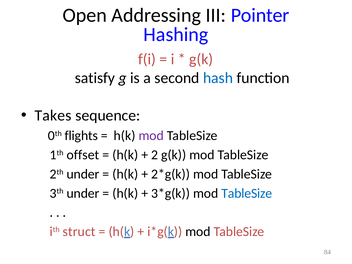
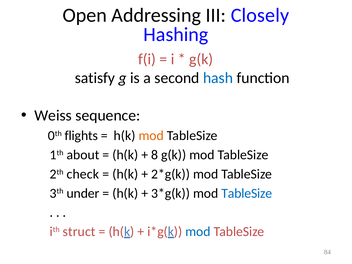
Pointer: Pointer -> Closely
Takes: Takes -> Weiss
mod at (151, 136) colour: purple -> orange
offset: offset -> about
2: 2 -> 8
2th under: under -> check
mod at (198, 232) colour: black -> blue
